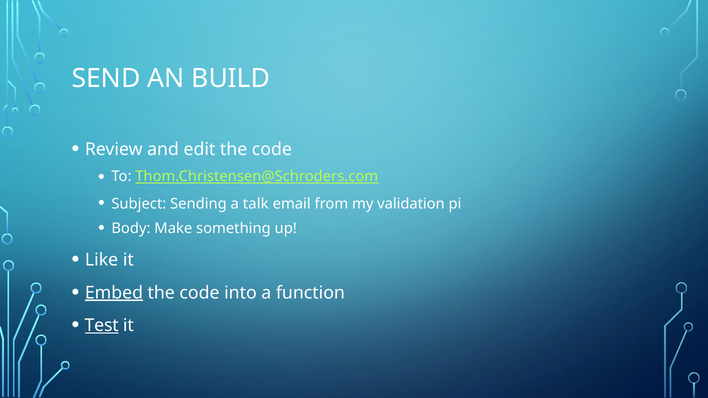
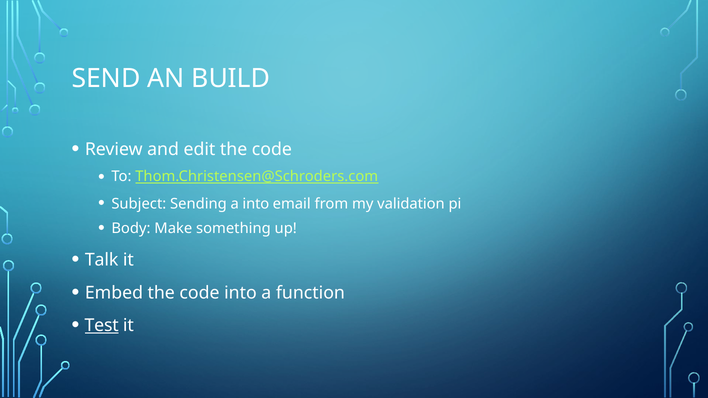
a talk: talk -> into
Like: Like -> Talk
Embed underline: present -> none
